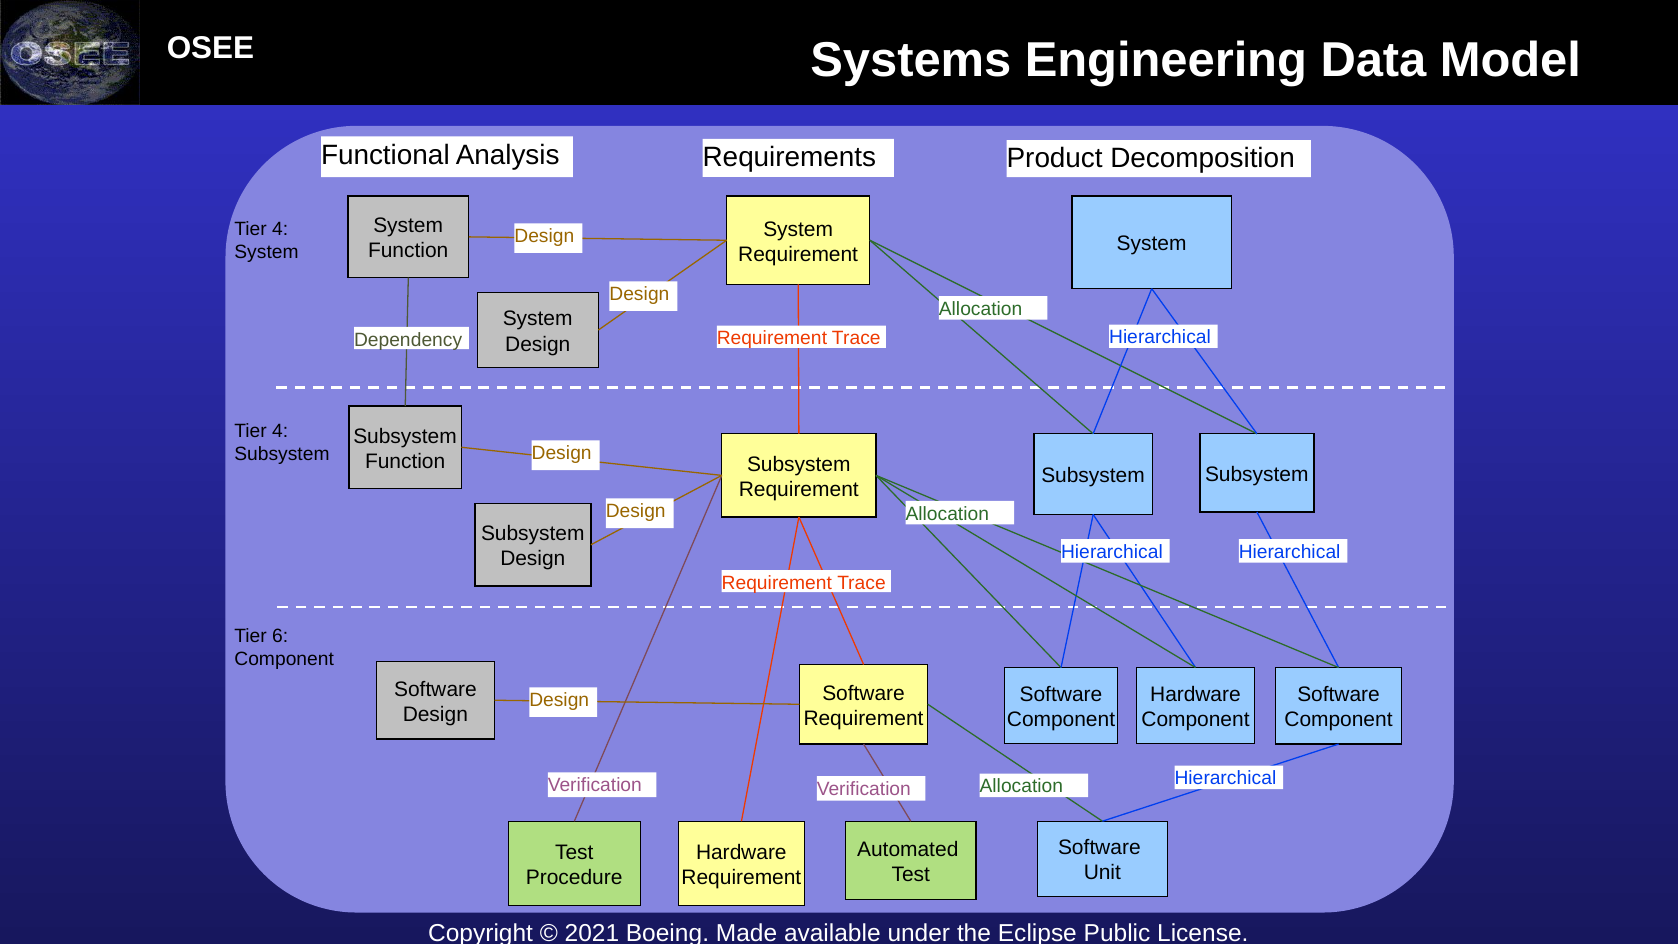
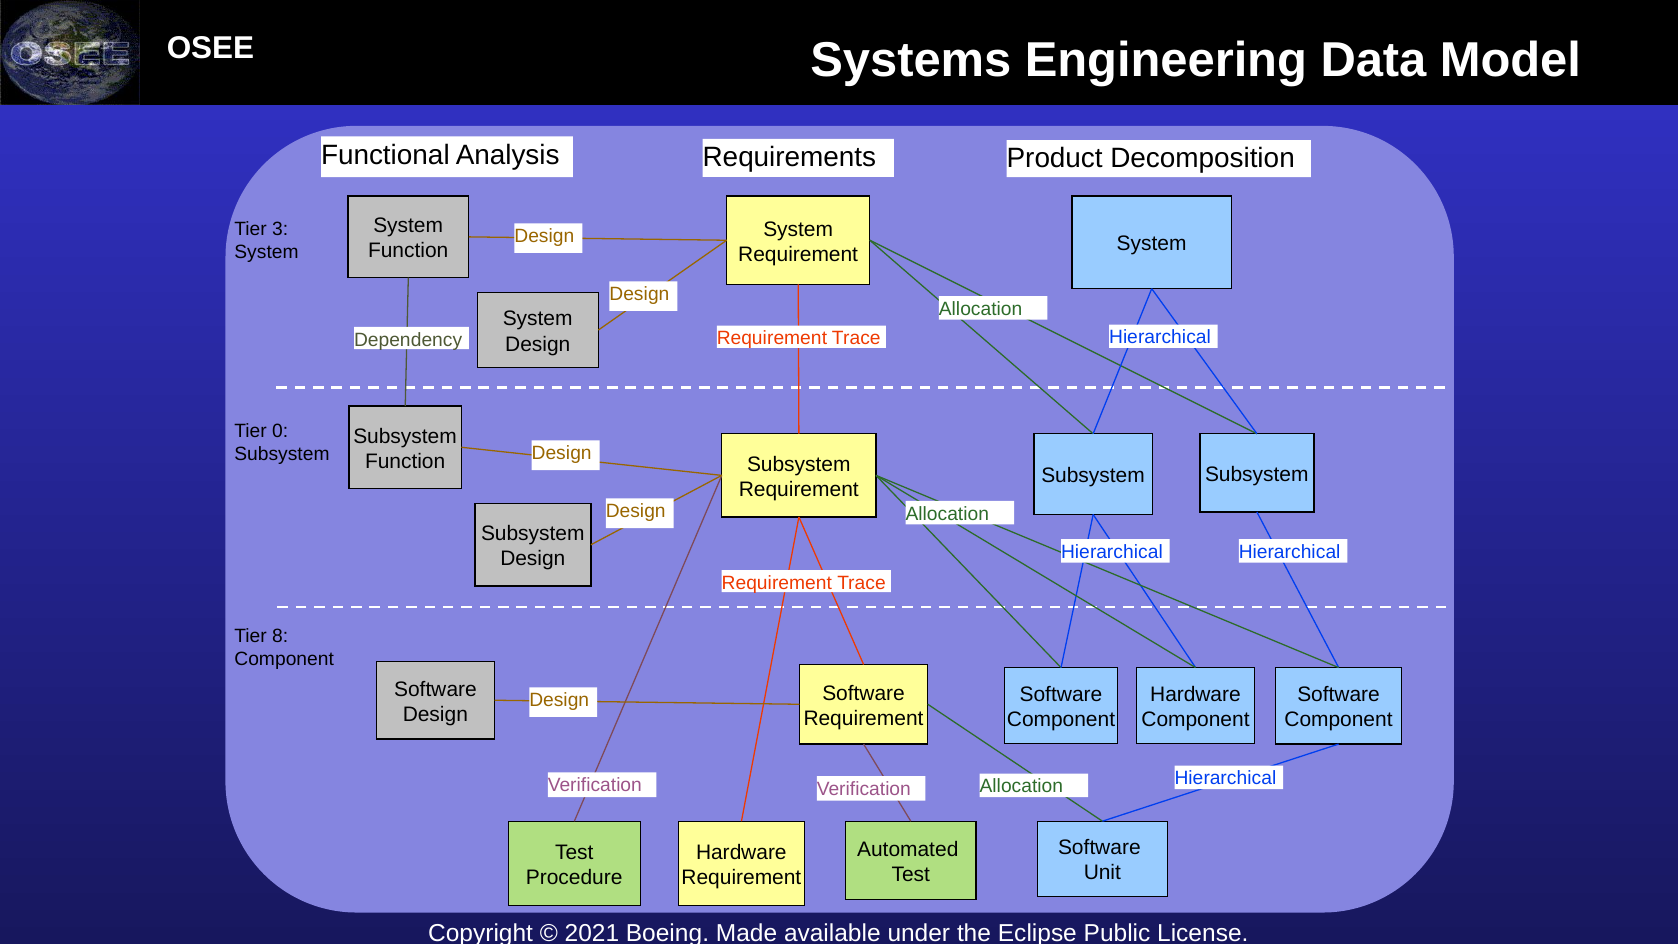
4 at (280, 229): 4 -> 3
4 at (280, 431): 4 -> 0
6: 6 -> 8
